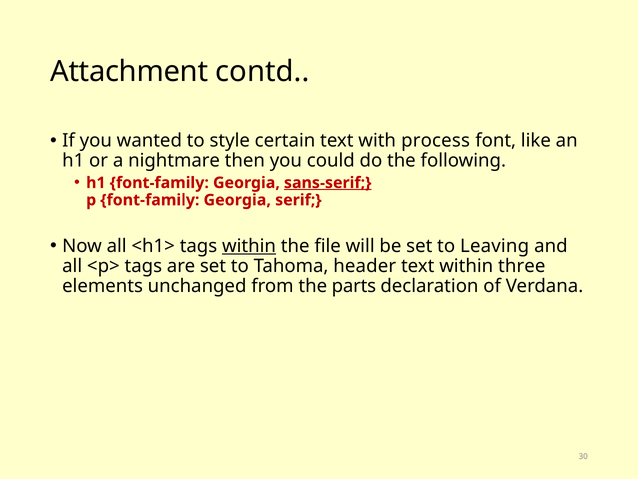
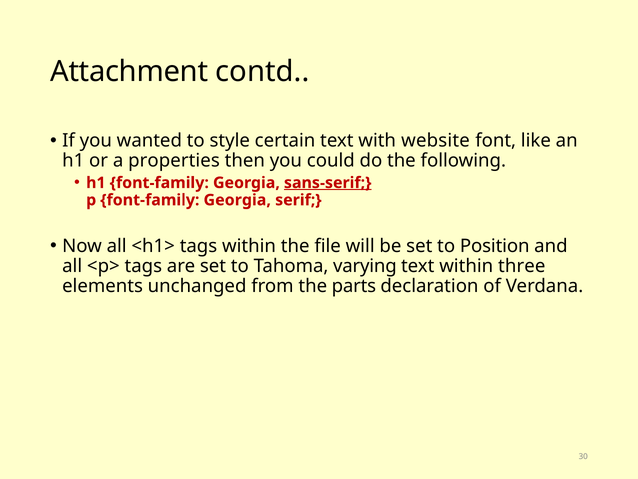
process: process -> website
nightmare: nightmare -> properties
within at (249, 246) underline: present -> none
Leaving: Leaving -> Position
header: header -> varying
